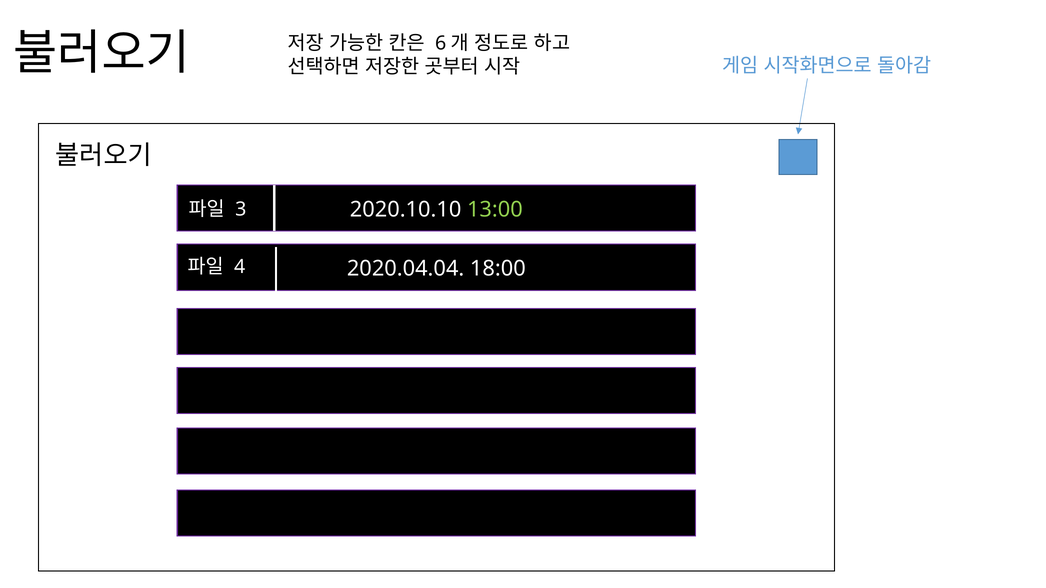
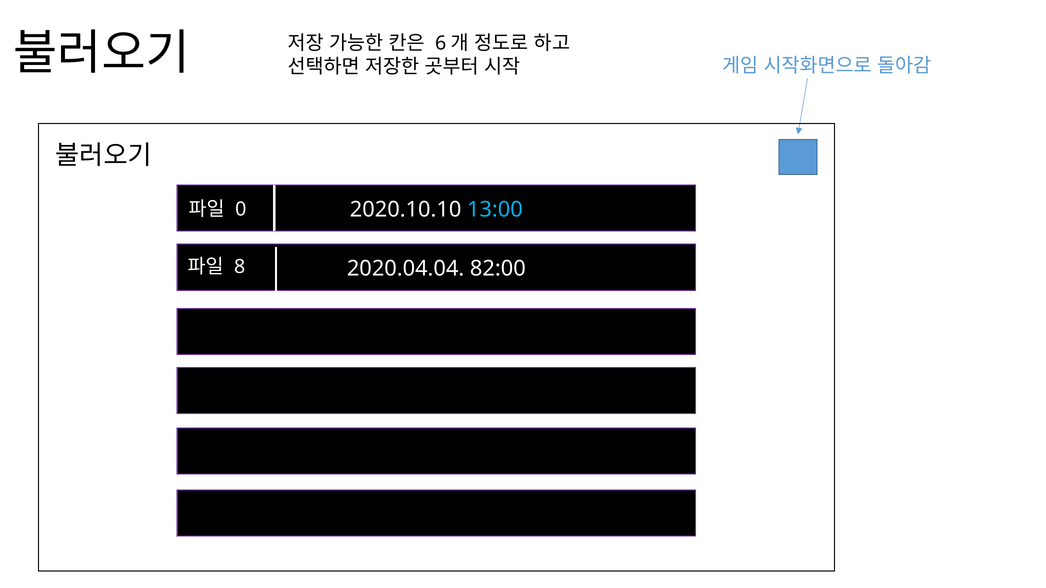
3 at (241, 210): 3 -> 0
13:00 colour: light green -> light blue
4: 4 -> 8
18:00: 18:00 -> 82:00
